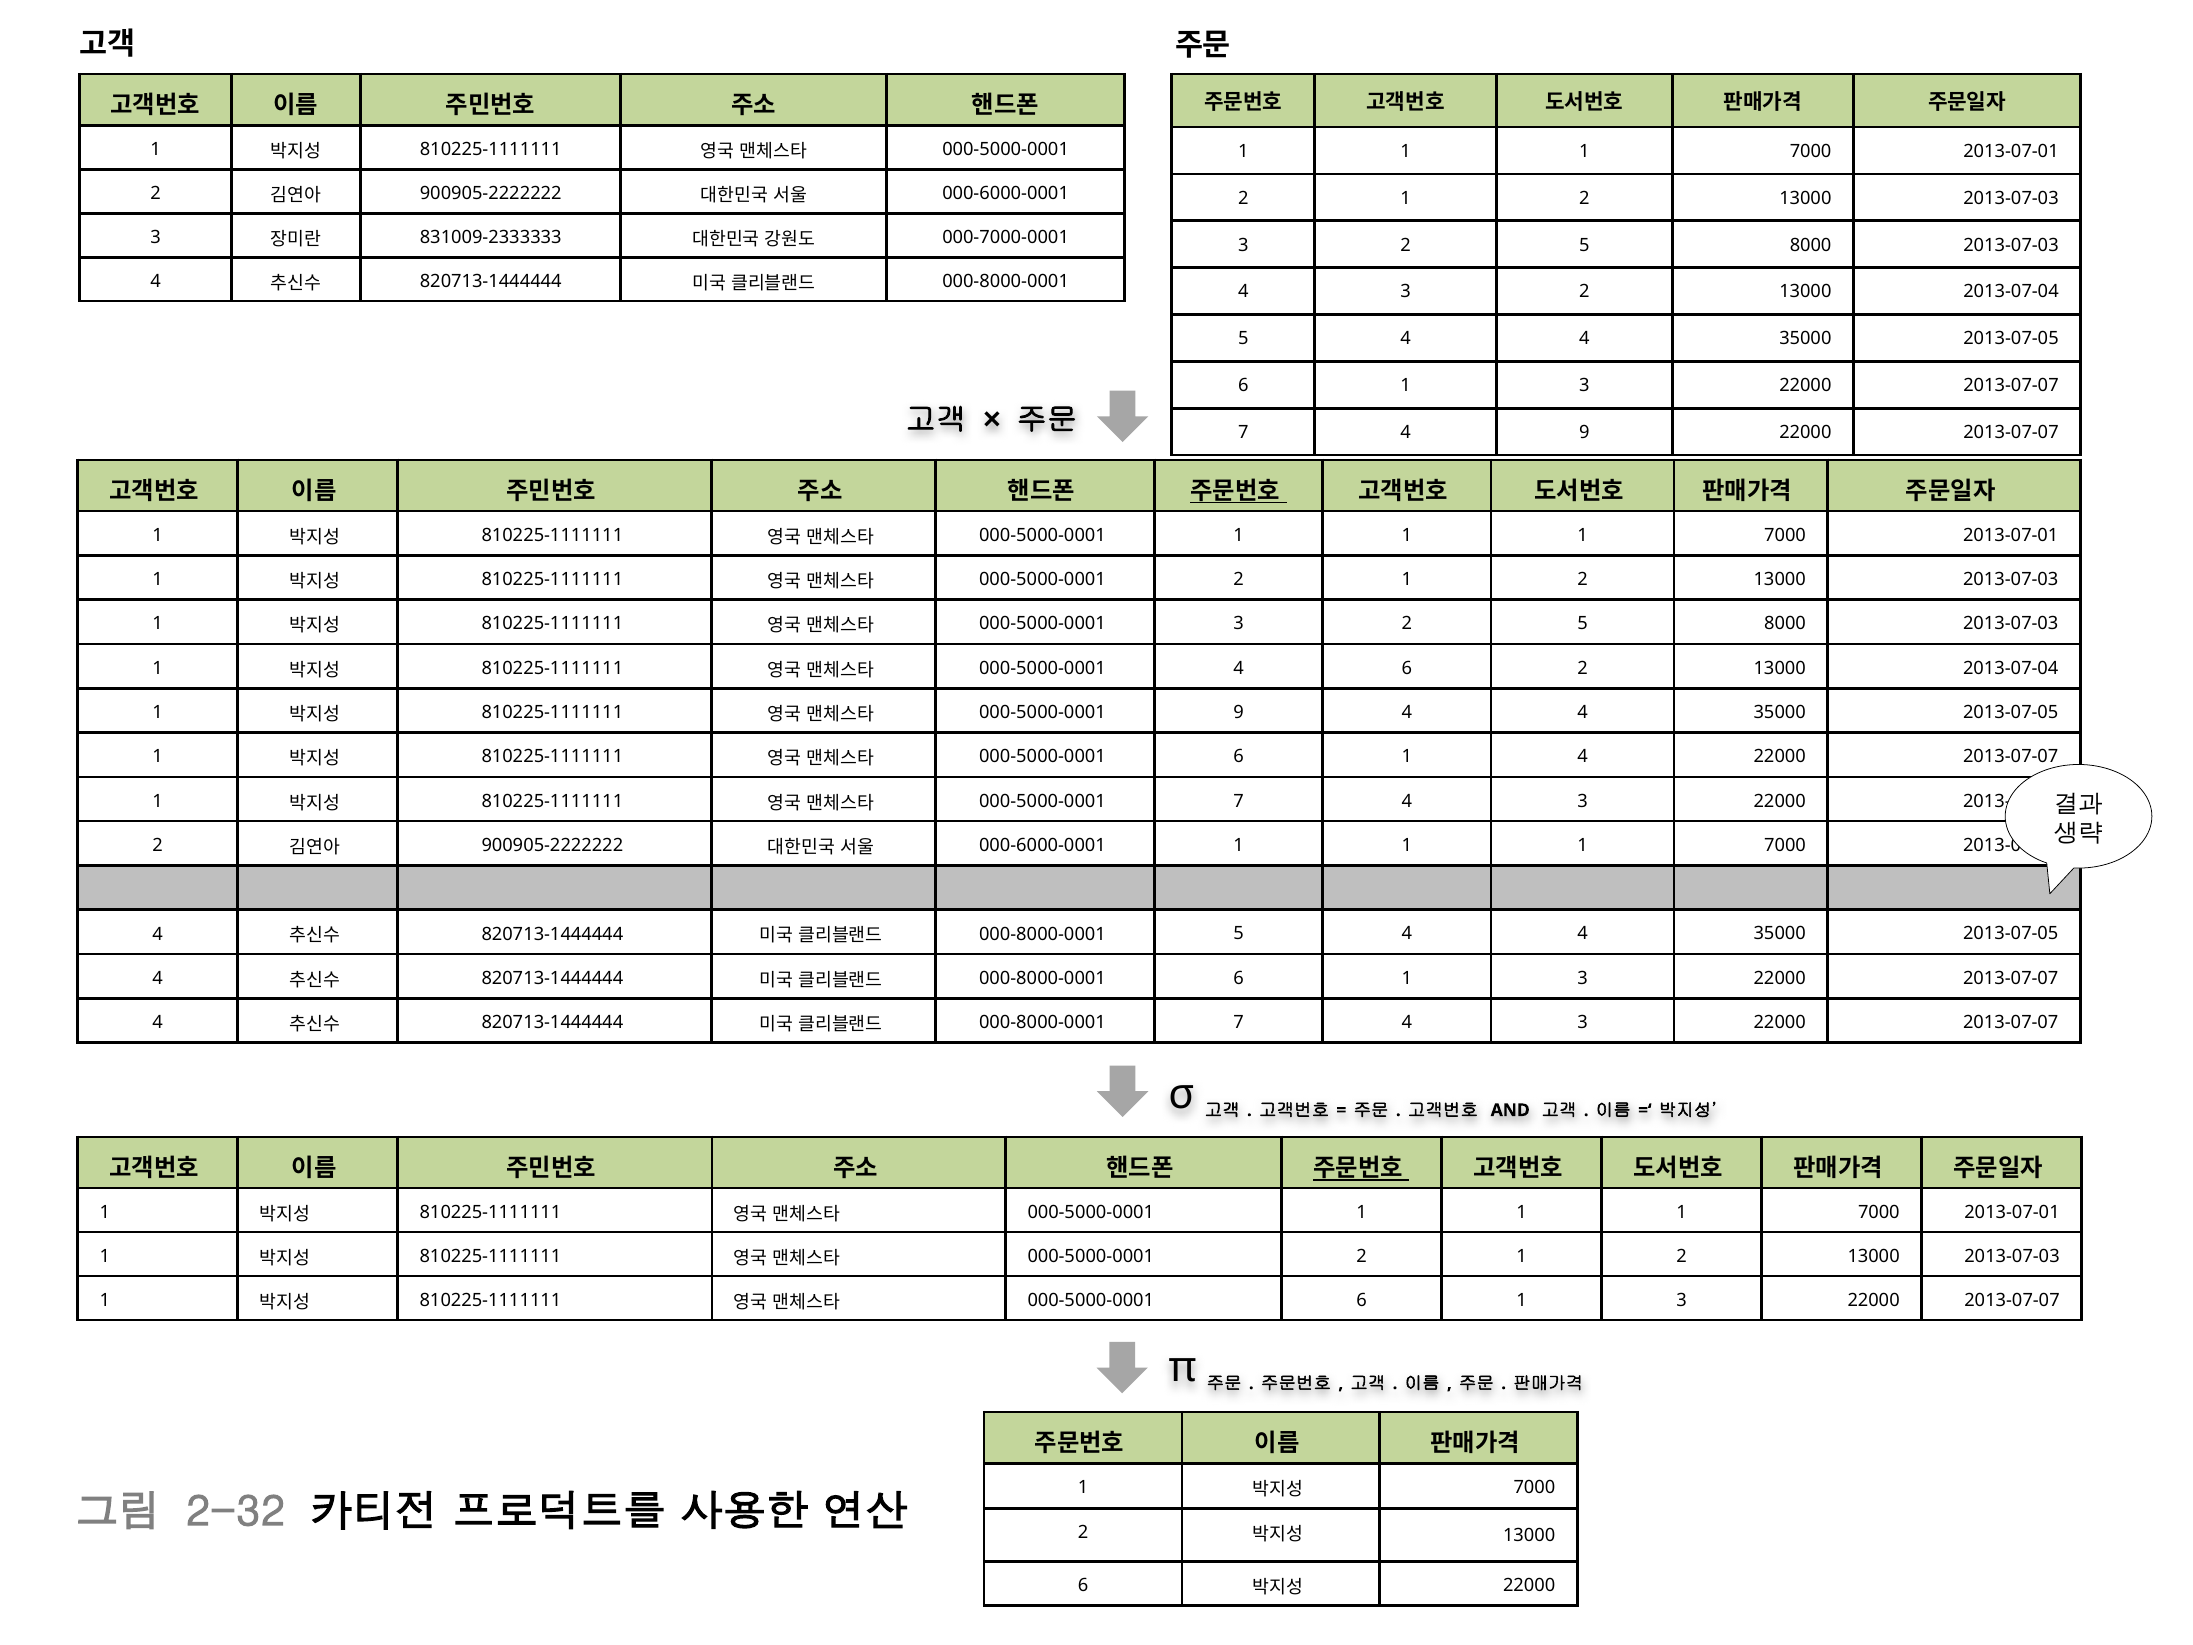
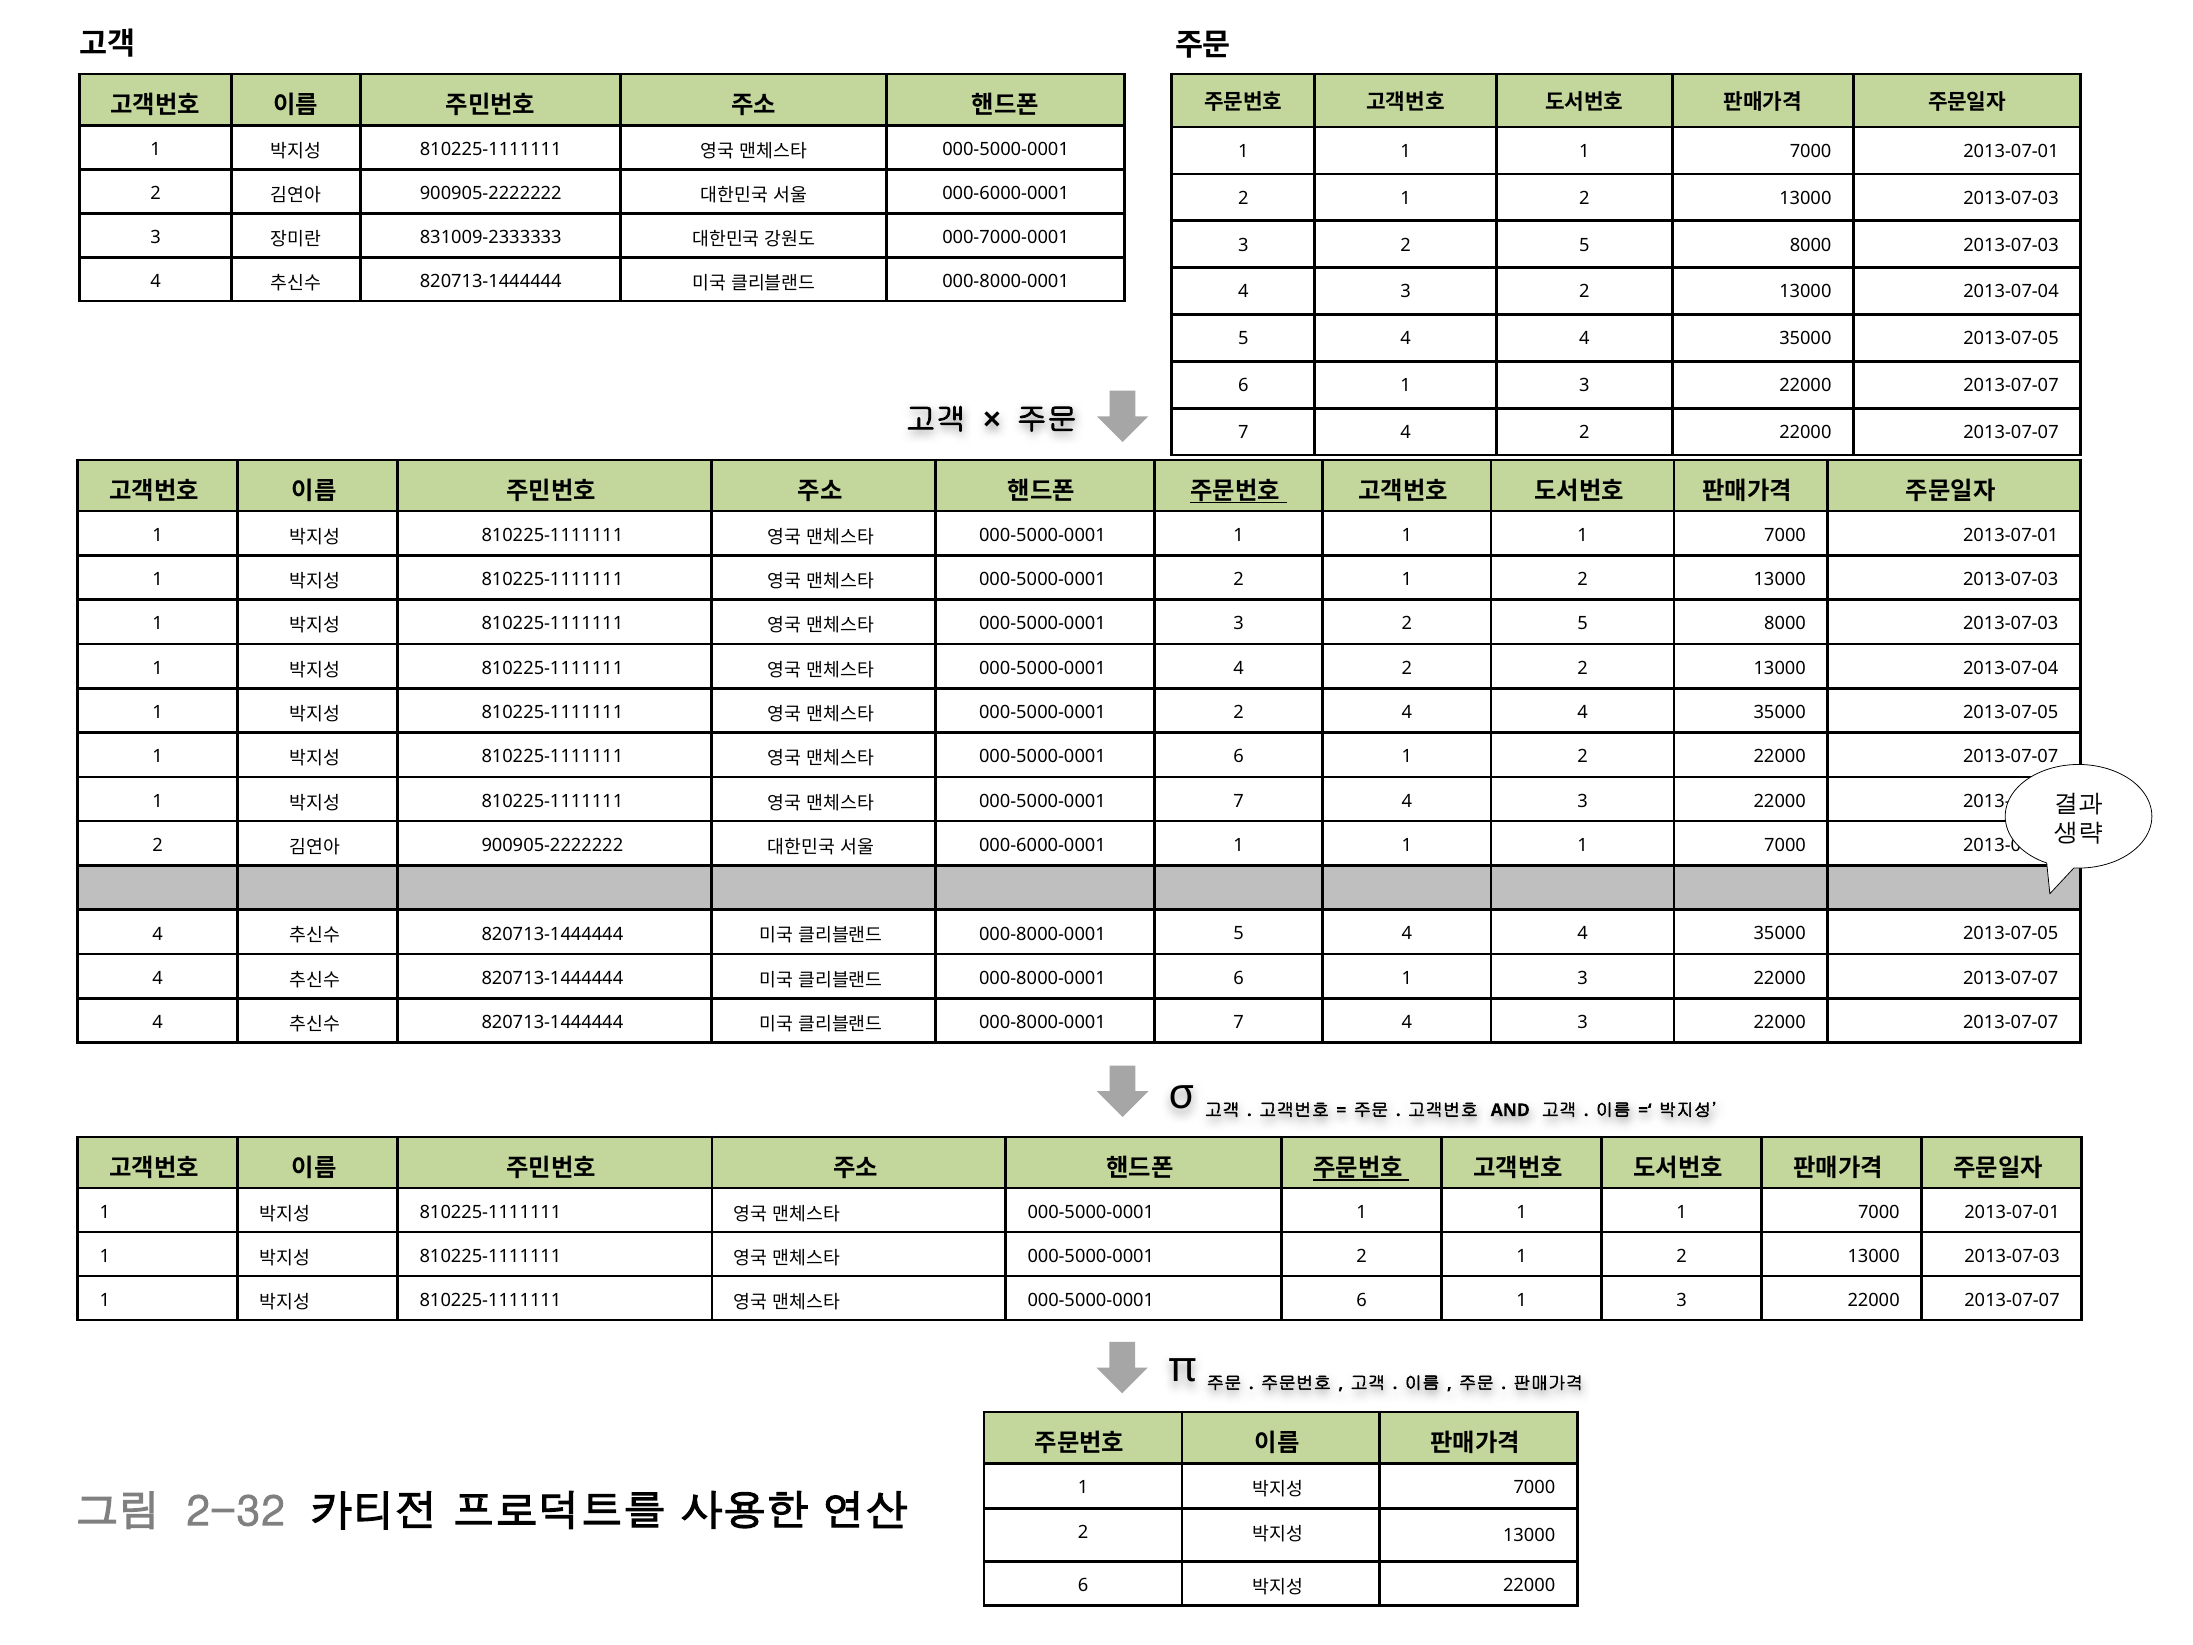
7 4 9: 9 -> 2
000-5000-0001 4 6: 6 -> 2
9 at (1239, 712): 9 -> 2
6 1 4: 4 -> 2
